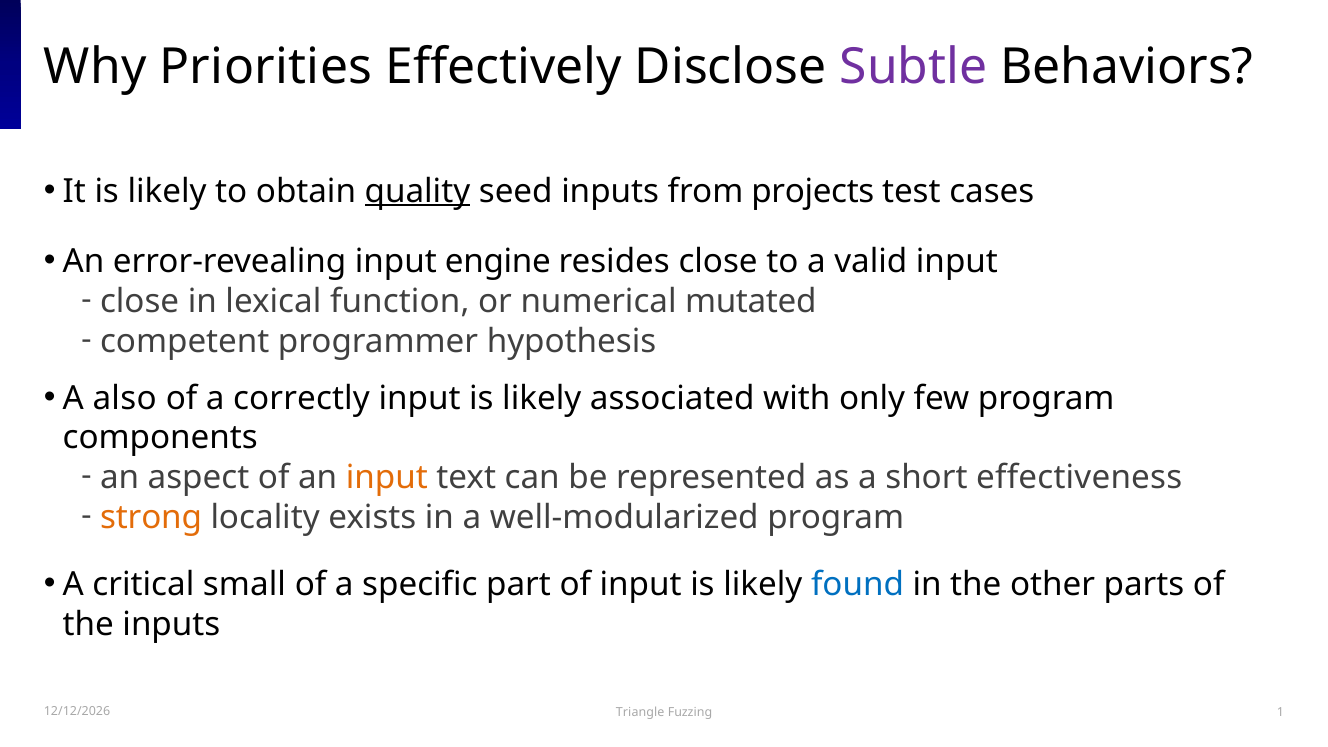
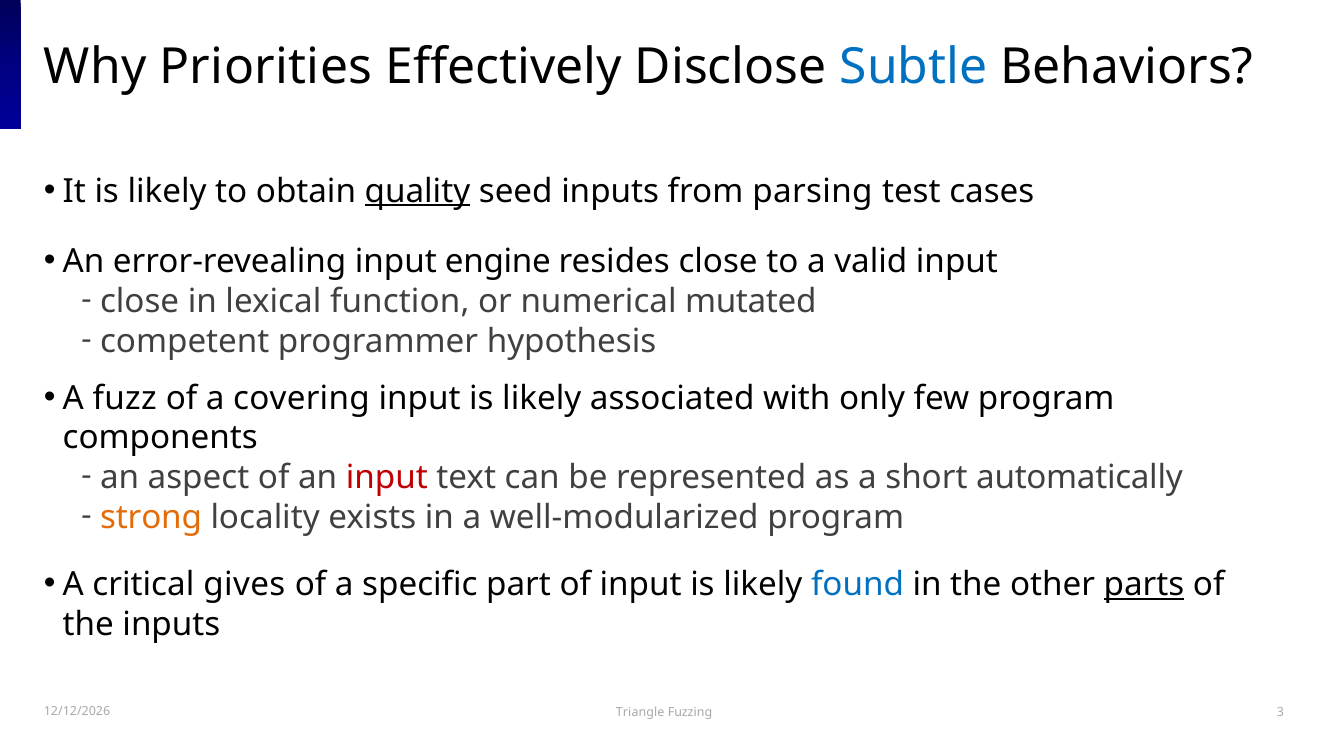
Subtle colour: purple -> blue
projects: projects -> parsing
also: also -> fuzz
correctly: correctly -> covering
input at (387, 478) colour: orange -> red
effectiveness: effectiveness -> automatically
small: small -> gives
parts underline: none -> present
1: 1 -> 3
